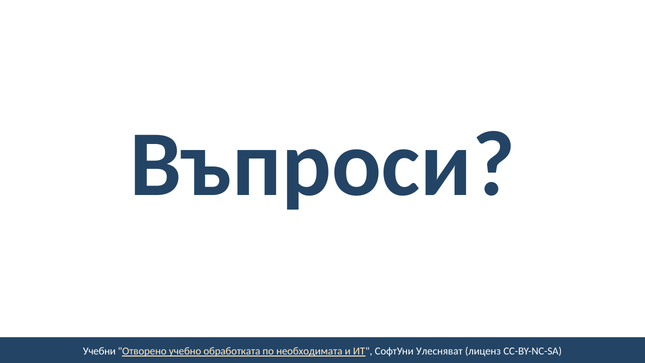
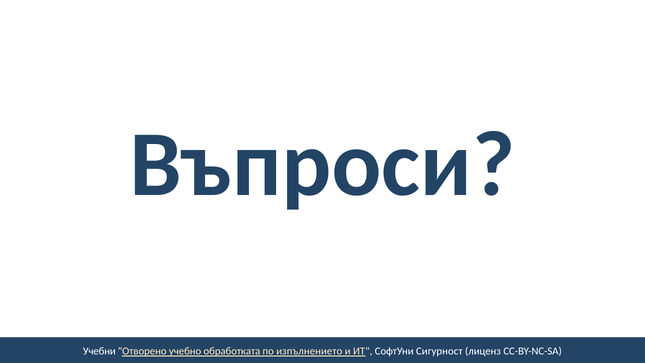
необходимата: необходимата -> изпълнението
Улесняват: Улесняват -> Сигурност
